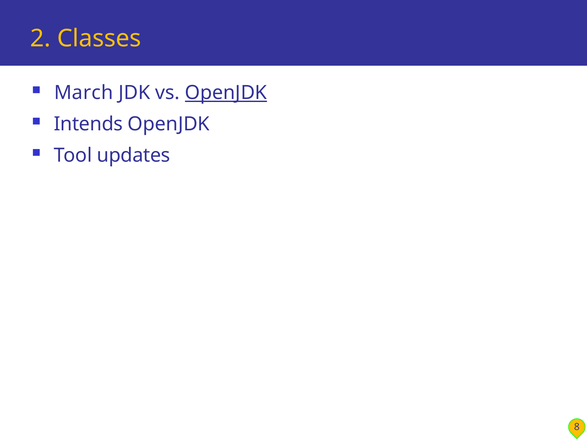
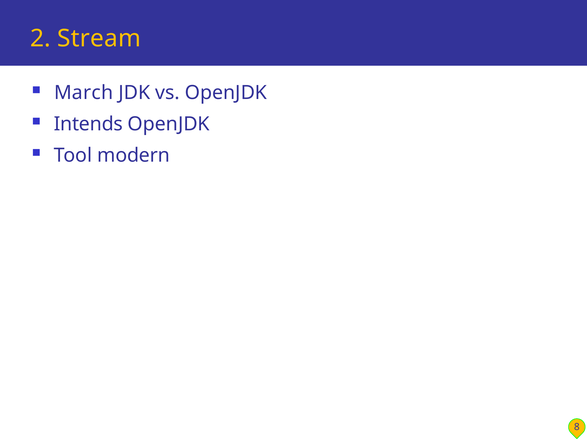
Classes: Classes -> Stream
OpenJDK at (226, 93) underline: present -> none
updates: updates -> modern
